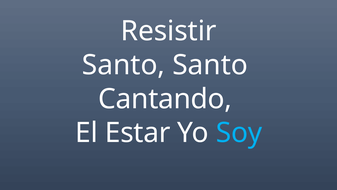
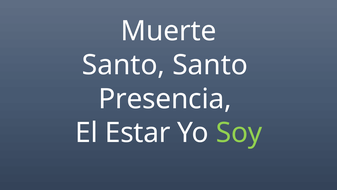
Resistir: Resistir -> Muerte
Cantando: Cantando -> Presencia
Soy colour: light blue -> light green
